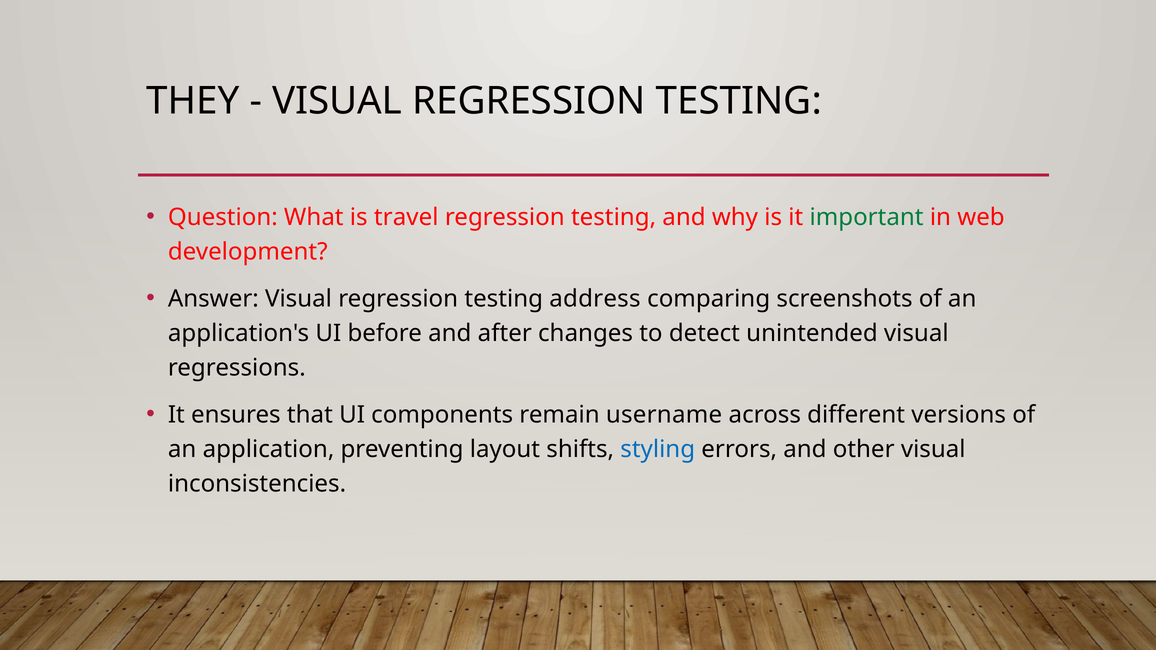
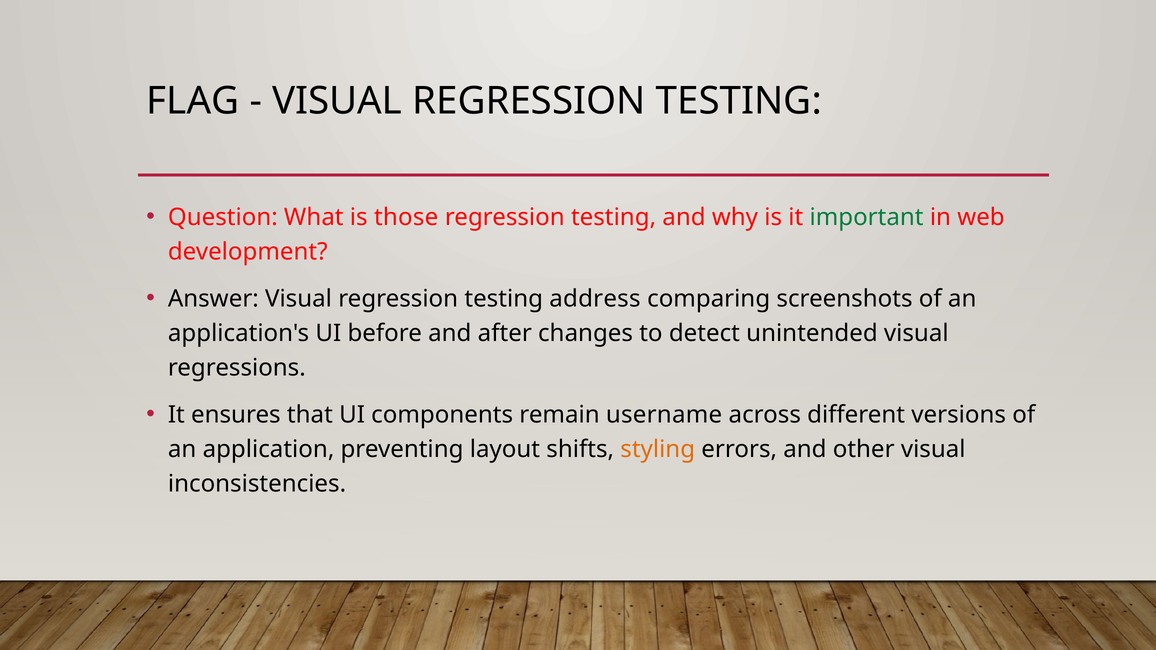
THEY: THEY -> FLAG
travel: travel -> those
styling colour: blue -> orange
